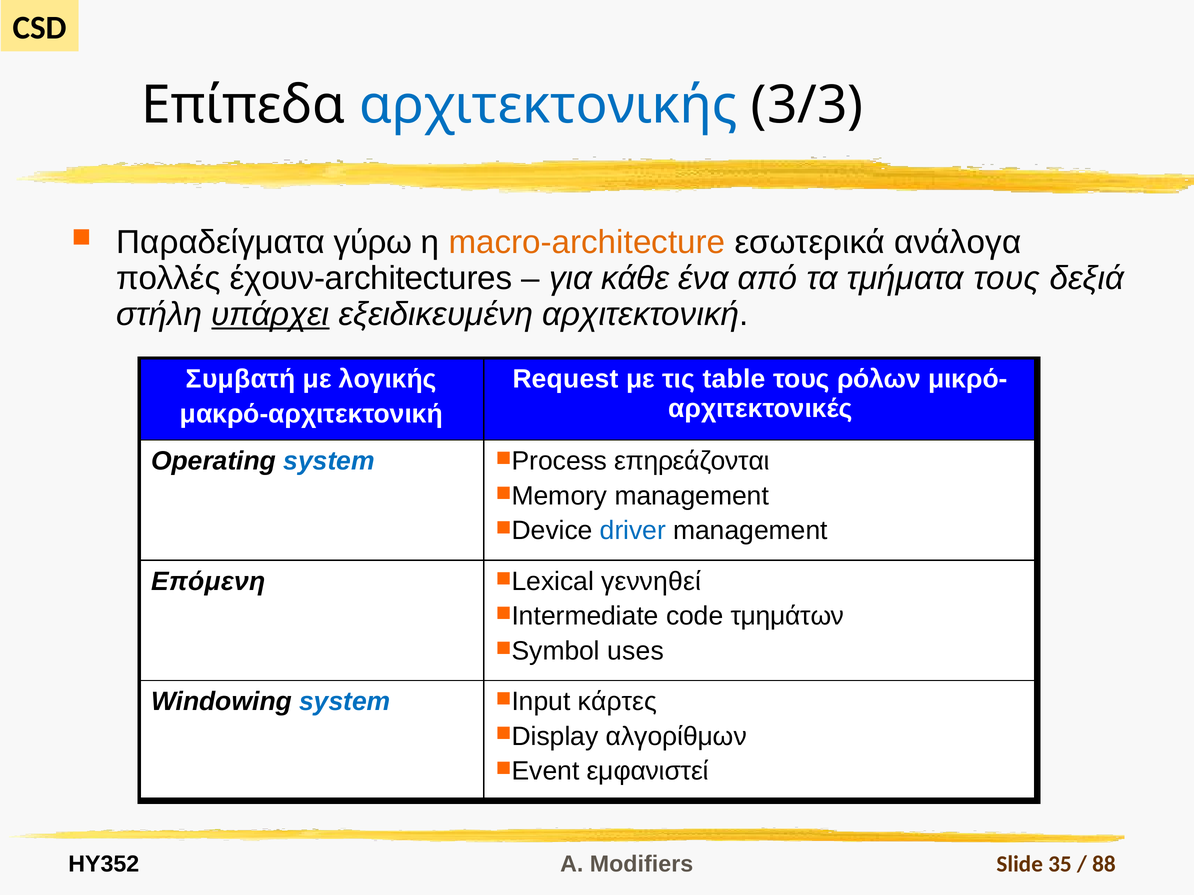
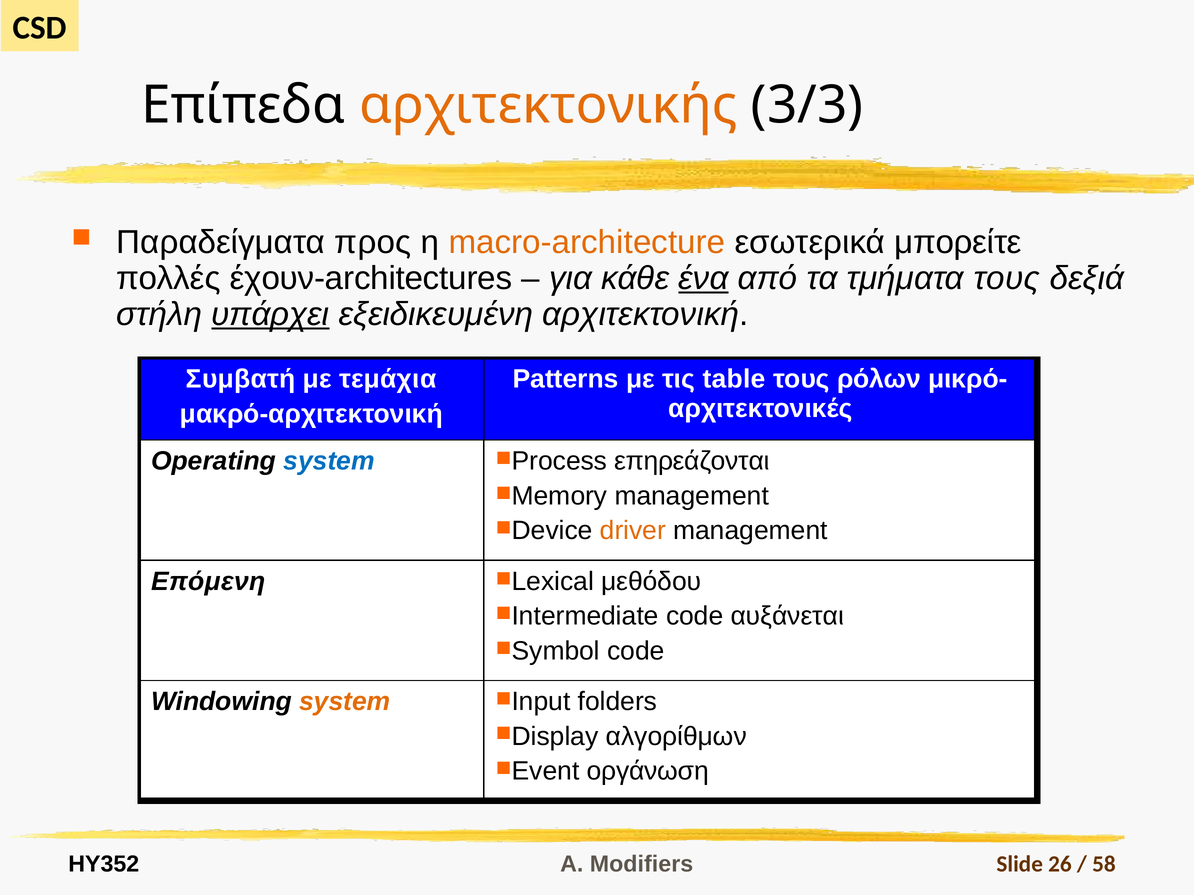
αρχιτεκτονικής colour: blue -> orange
γύρω: γύρω -> προς
ανάλογα: ανάλογα -> μπορείτε
ένα underline: none -> present
λογικής: λογικής -> τεμάχια
Request: Request -> Patterns
driver colour: blue -> orange
γεννηθεί: γεννηθεί -> μεθόδου
τμημάτων: τμημάτων -> αυξάνεται
uses at (636, 651): uses -> code
system at (345, 702) colour: blue -> orange
κάρτες: κάρτες -> folders
εμφανιστεί: εμφανιστεί -> οργάνωση
35: 35 -> 26
88: 88 -> 58
